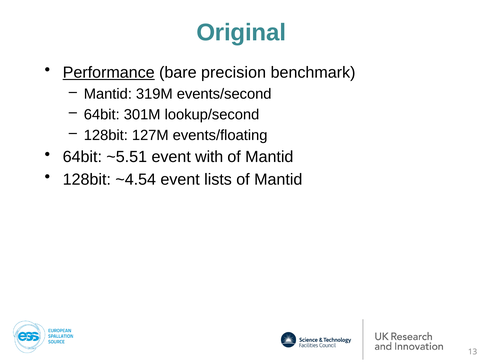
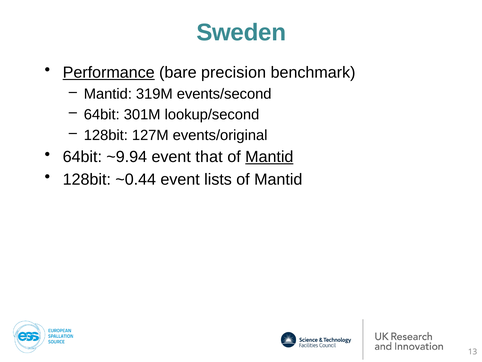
Original: Original -> Sweden
events/floating: events/floating -> events/original
~5.51: ~5.51 -> ~9.94
with: with -> that
Mantid at (269, 157) underline: none -> present
~4.54: ~4.54 -> ~0.44
